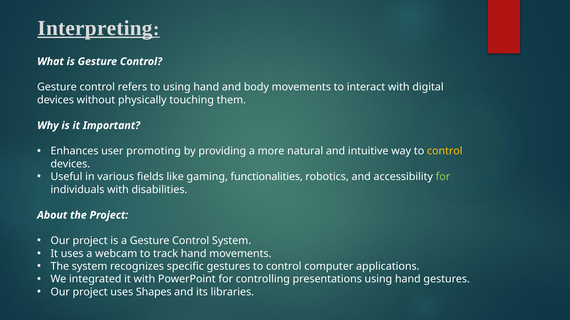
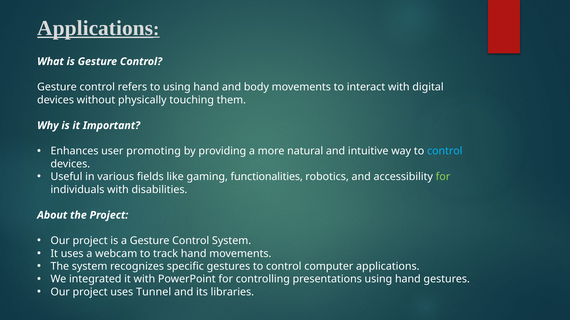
Interpreting at (95, 28): Interpreting -> Applications
control at (445, 151) colour: yellow -> light blue
Shapes: Shapes -> Tunnel
